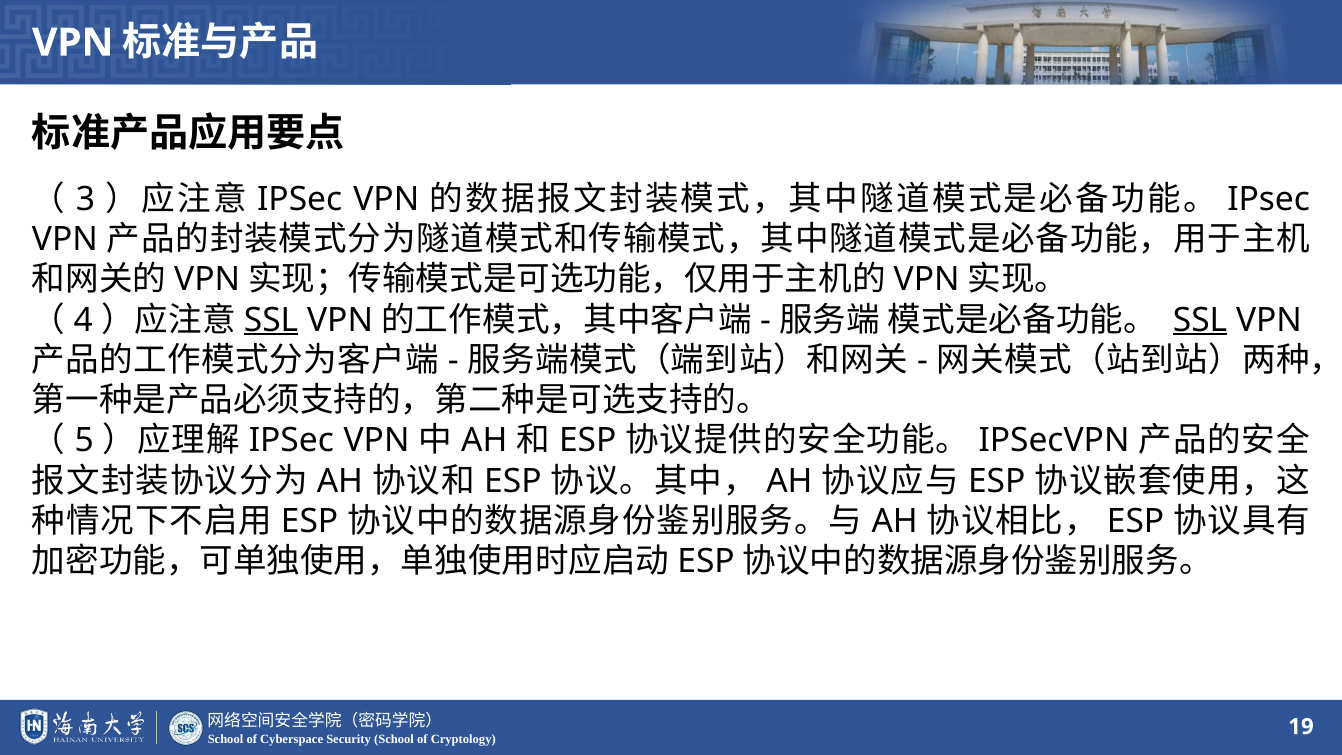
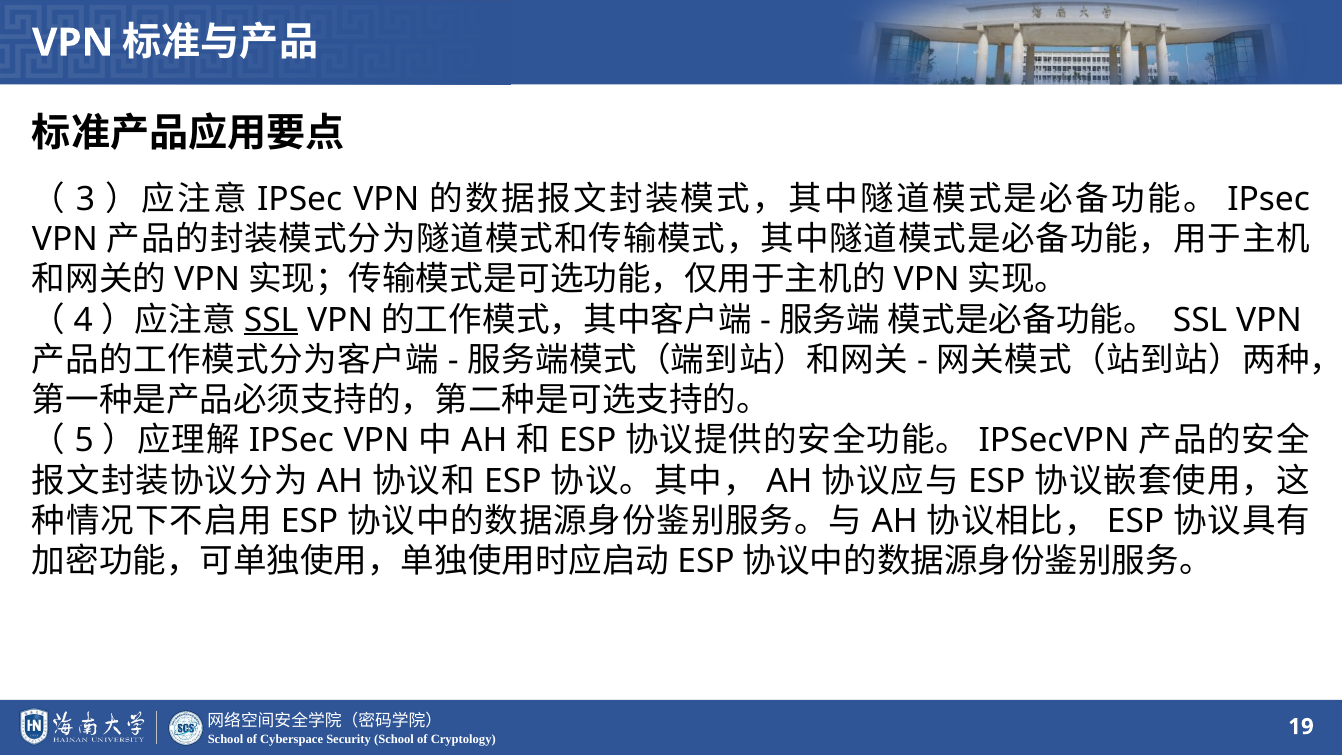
SSL at (1200, 320) underline: present -> none
